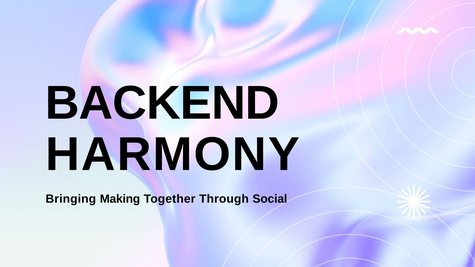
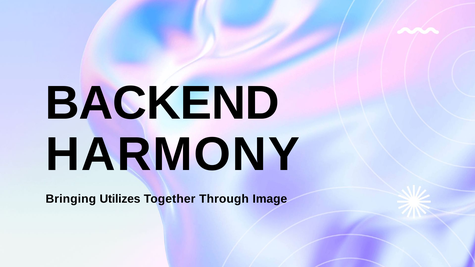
Making: Making -> Utilizes
Social: Social -> Image
